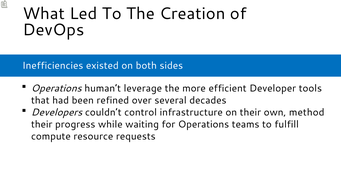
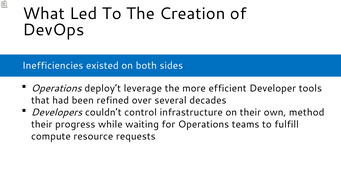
human’t: human’t -> deploy’t
